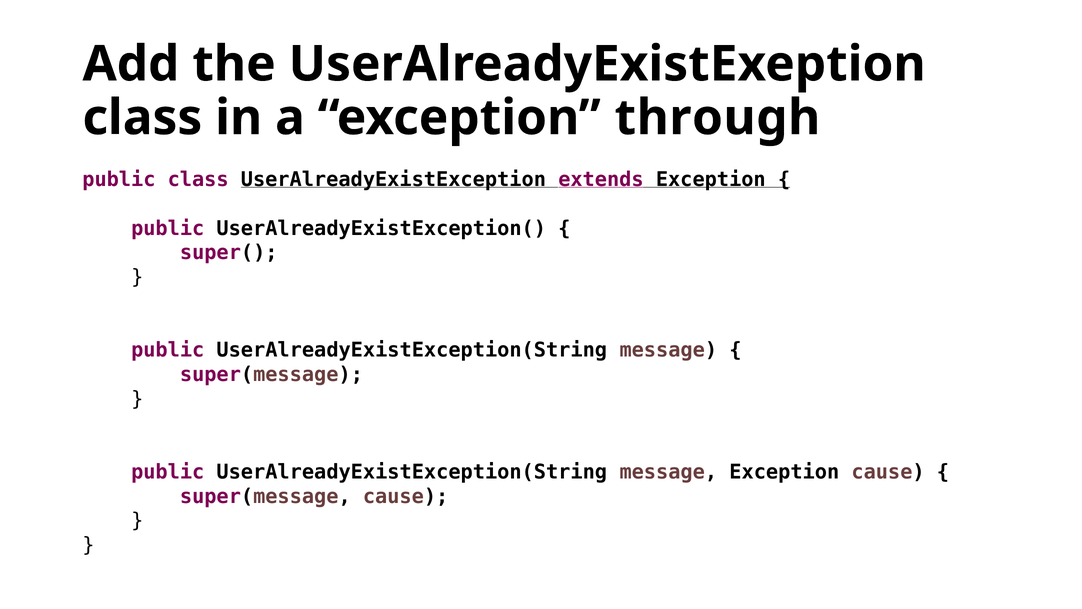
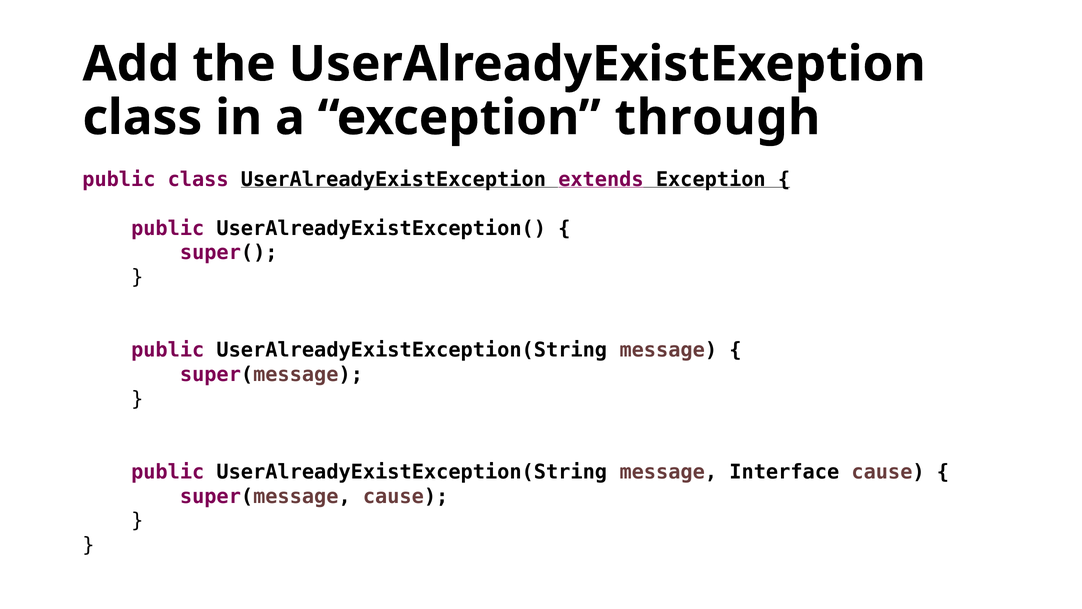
message Exception: Exception -> Interface
